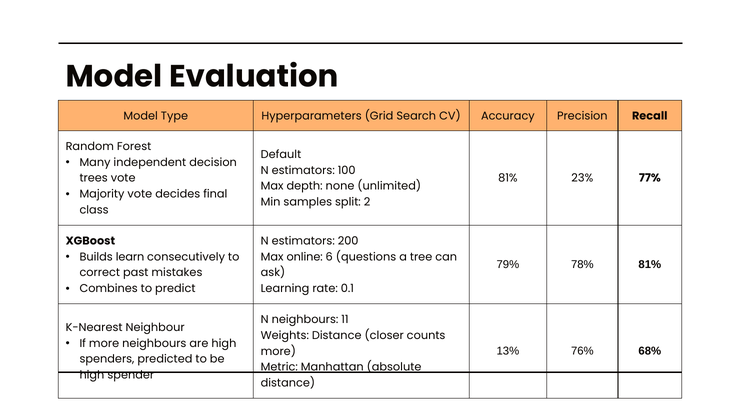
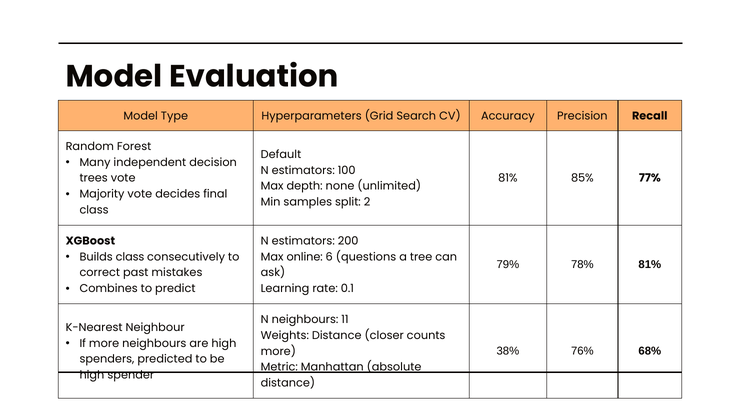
23%: 23% -> 85%
Builds learn: learn -> class
13%: 13% -> 38%
